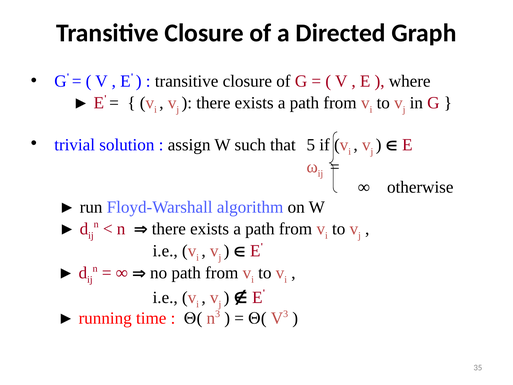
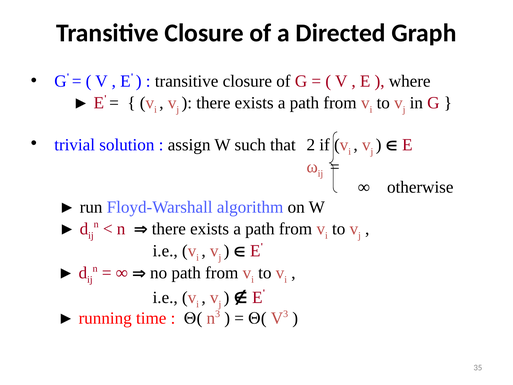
5: 5 -> 2
